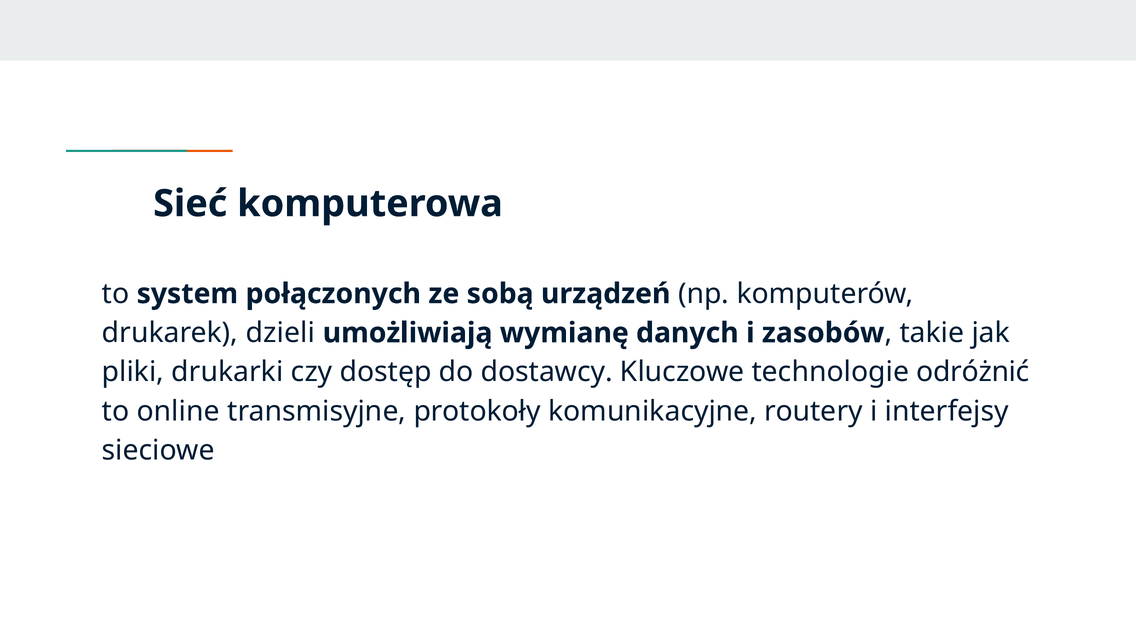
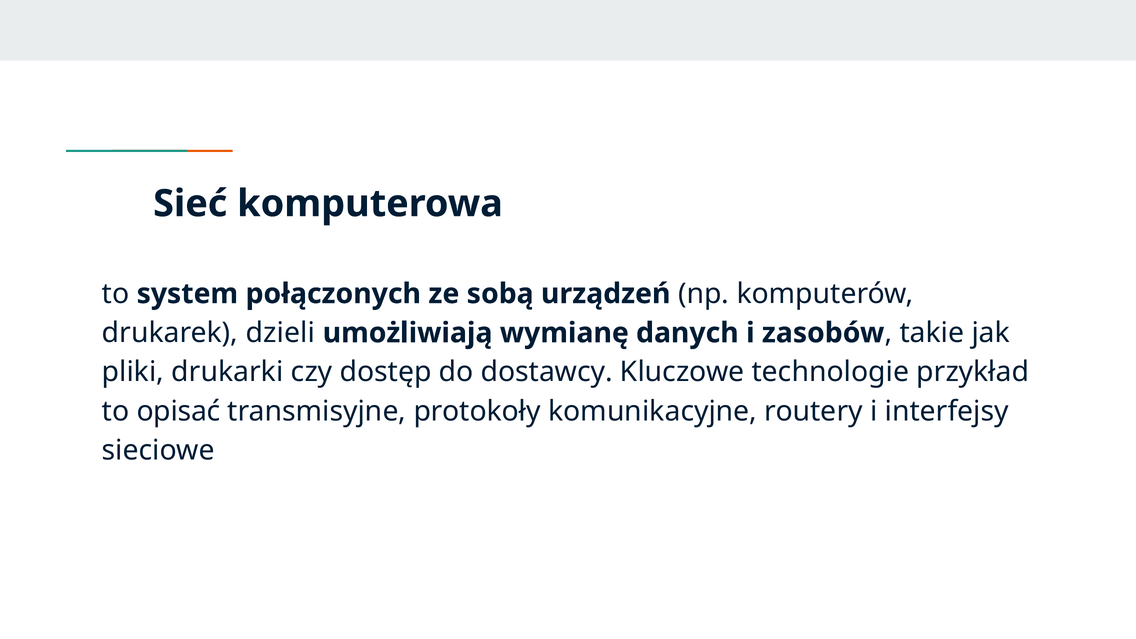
odróżnić: odróżnić -> przykład
online: online -> opisać
